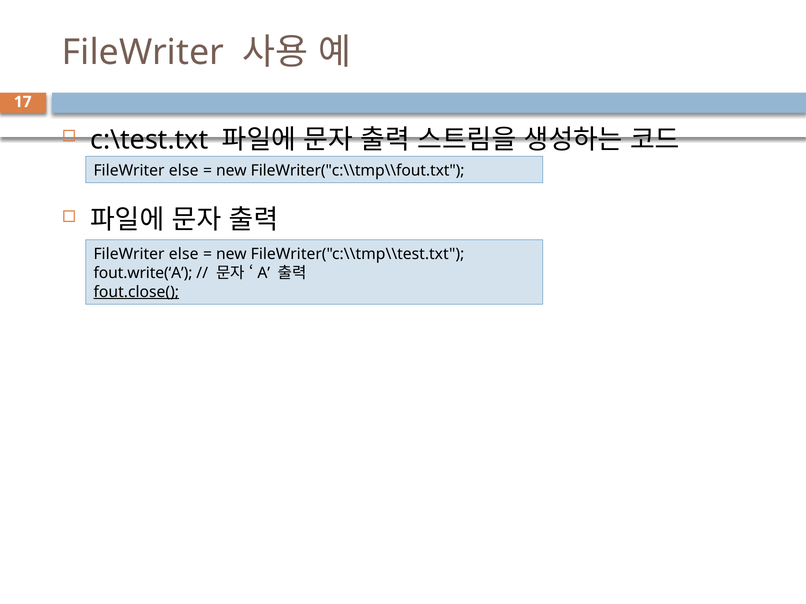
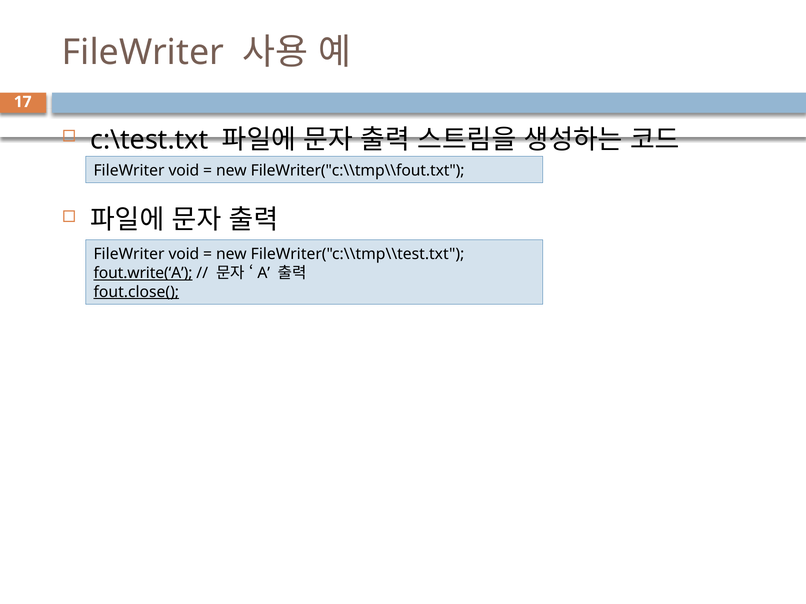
else at (184, 171): else -> void
else at (184, 255): else -> void
fout.write(‘A underline: none -> present
